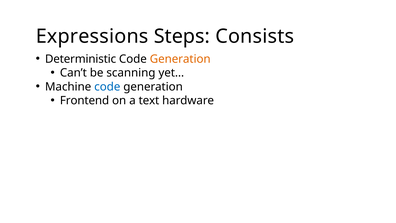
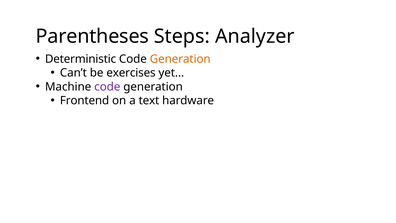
Expressions: Expressions -> Parentheses
Consists: Consists -> Analyzer
scanning: scanning -> exercises
code at (107, 87) colour: blue -> purple
